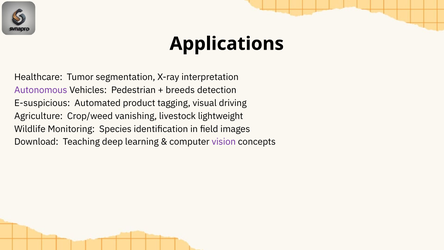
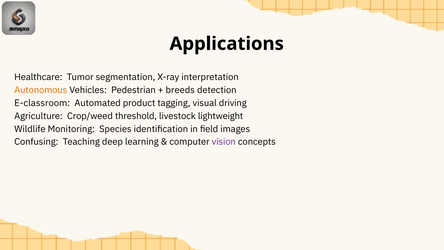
Autonomous colour: purple -> orange
E-suspicious: E-suspicious -> E-classroom
vanishing: vanishing -> threshold
Download: Download -> Confusing
